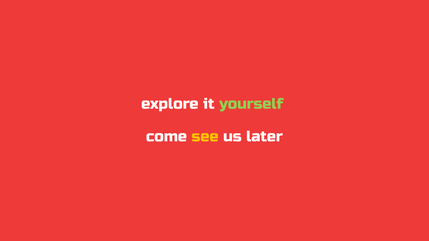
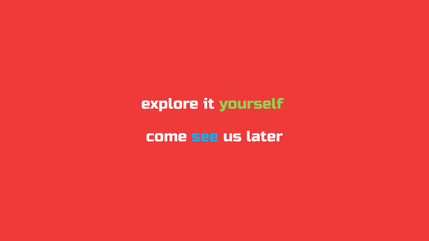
see colour: yellow -> light blue
